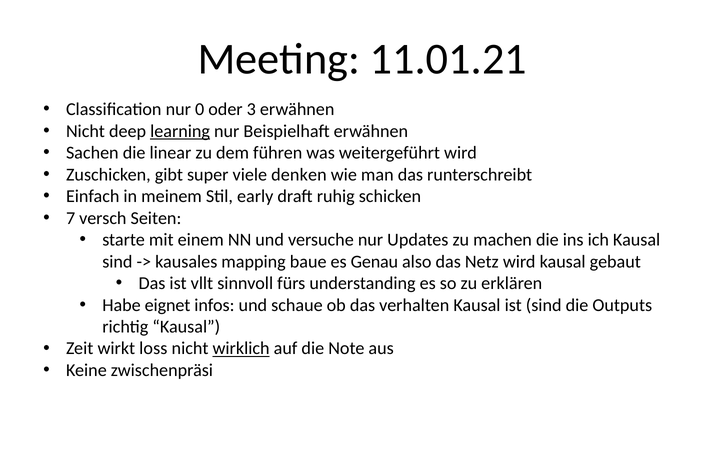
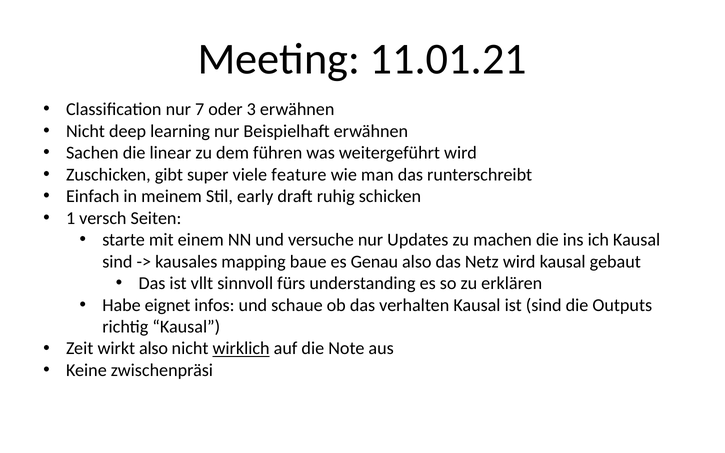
0: 0 -> 7
learning underline: present -> none
denken: denken -> feature
7: 7 -> 1
wirkt loss: loss -> also
